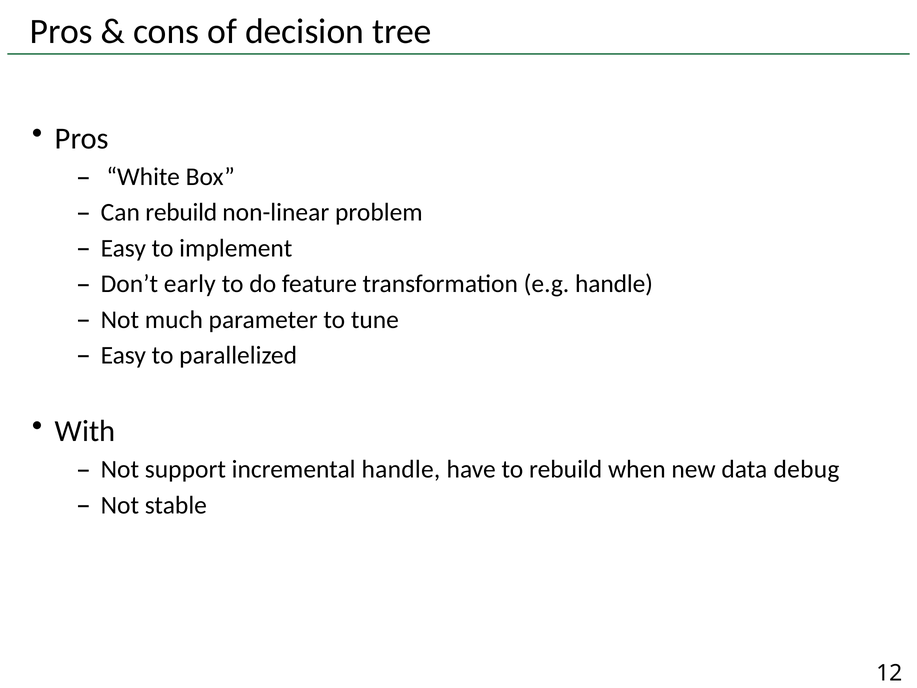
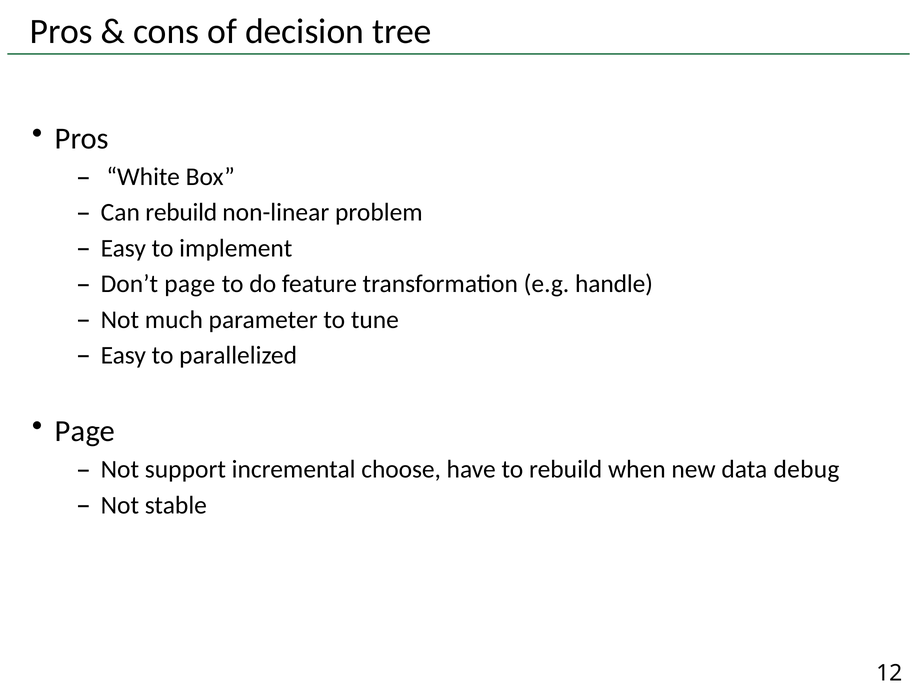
Don’t early: early -> page
With at (85, 431): With -> Page
incremental handle: handle -> choose
